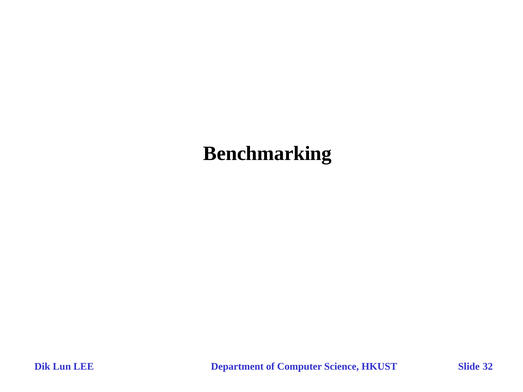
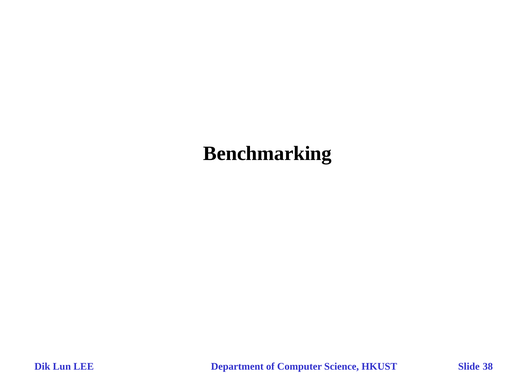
32: 32 -> 38
